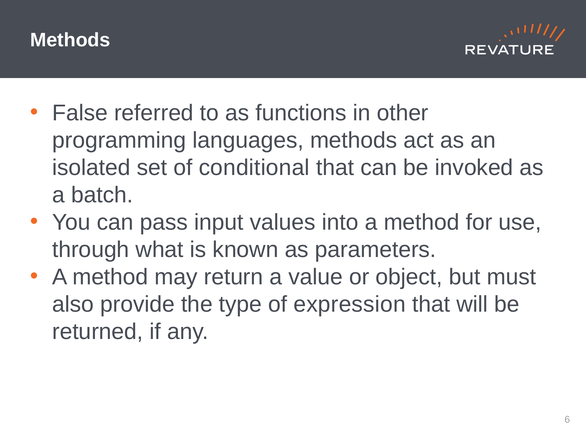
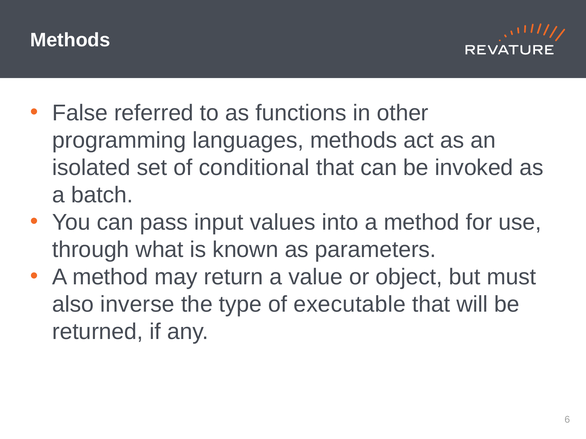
provide: provide -> inverse
expression: expression -> executable
